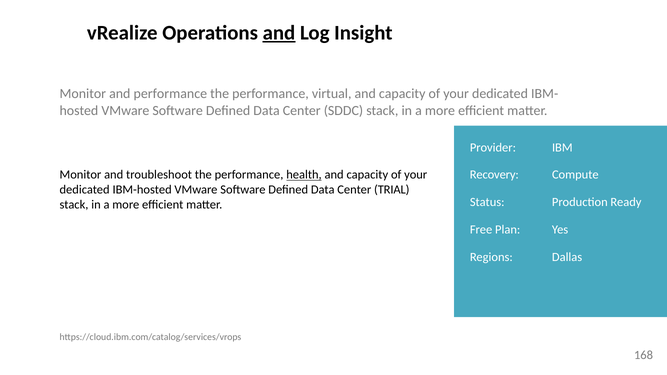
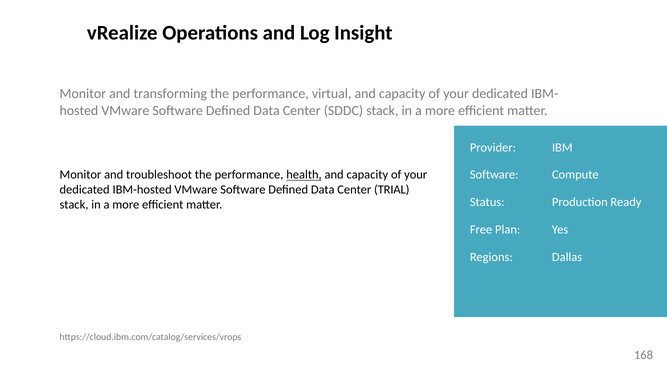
and at (279, 33) underline: present -> none
and performance: performance -> transforming
Recovery at (494, 175): Recovery -> Software
